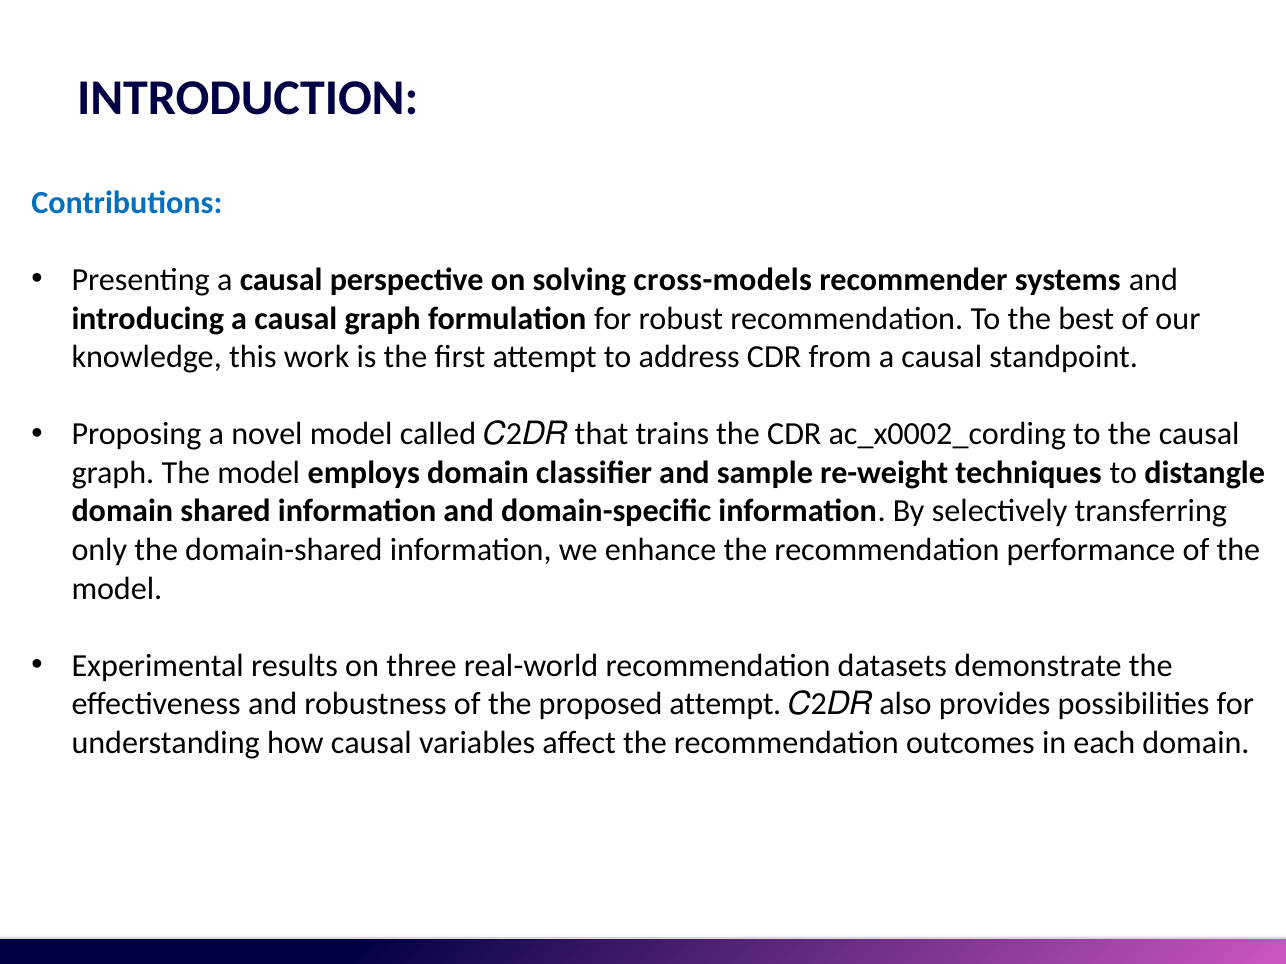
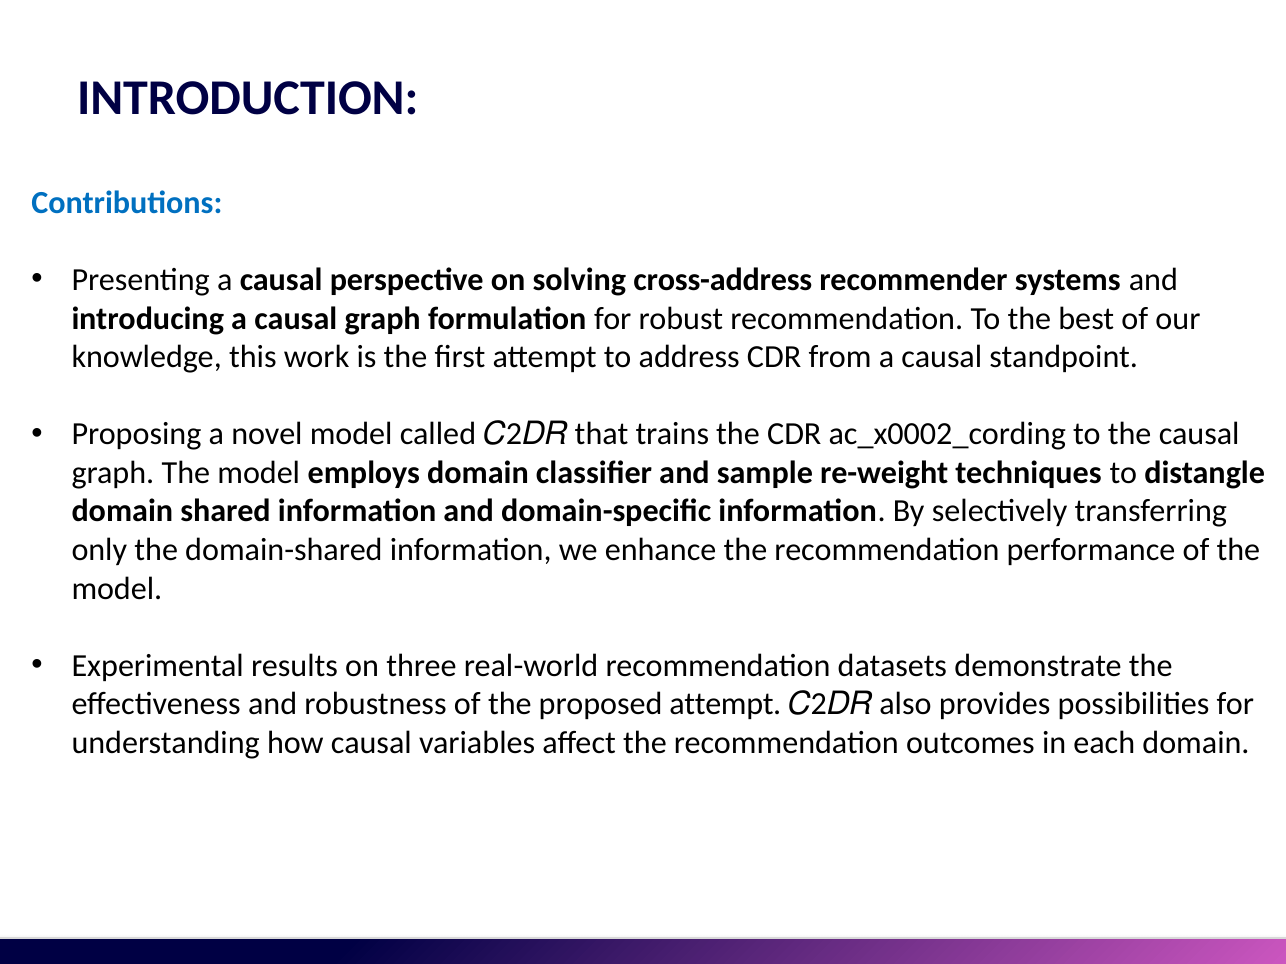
cross-models: cross-models -> cross-address
